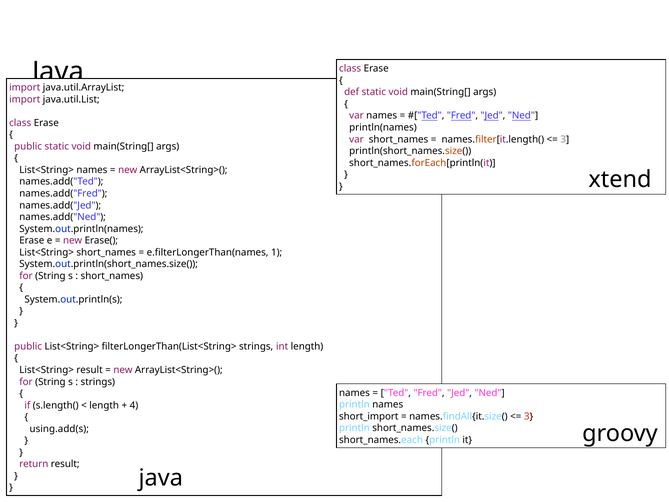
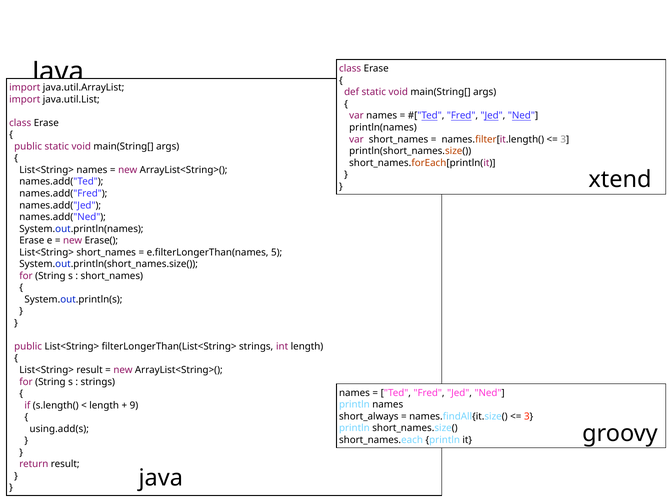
1: 1 -> 5
4: 4 -> 9
short_import: short_import -> short_always
